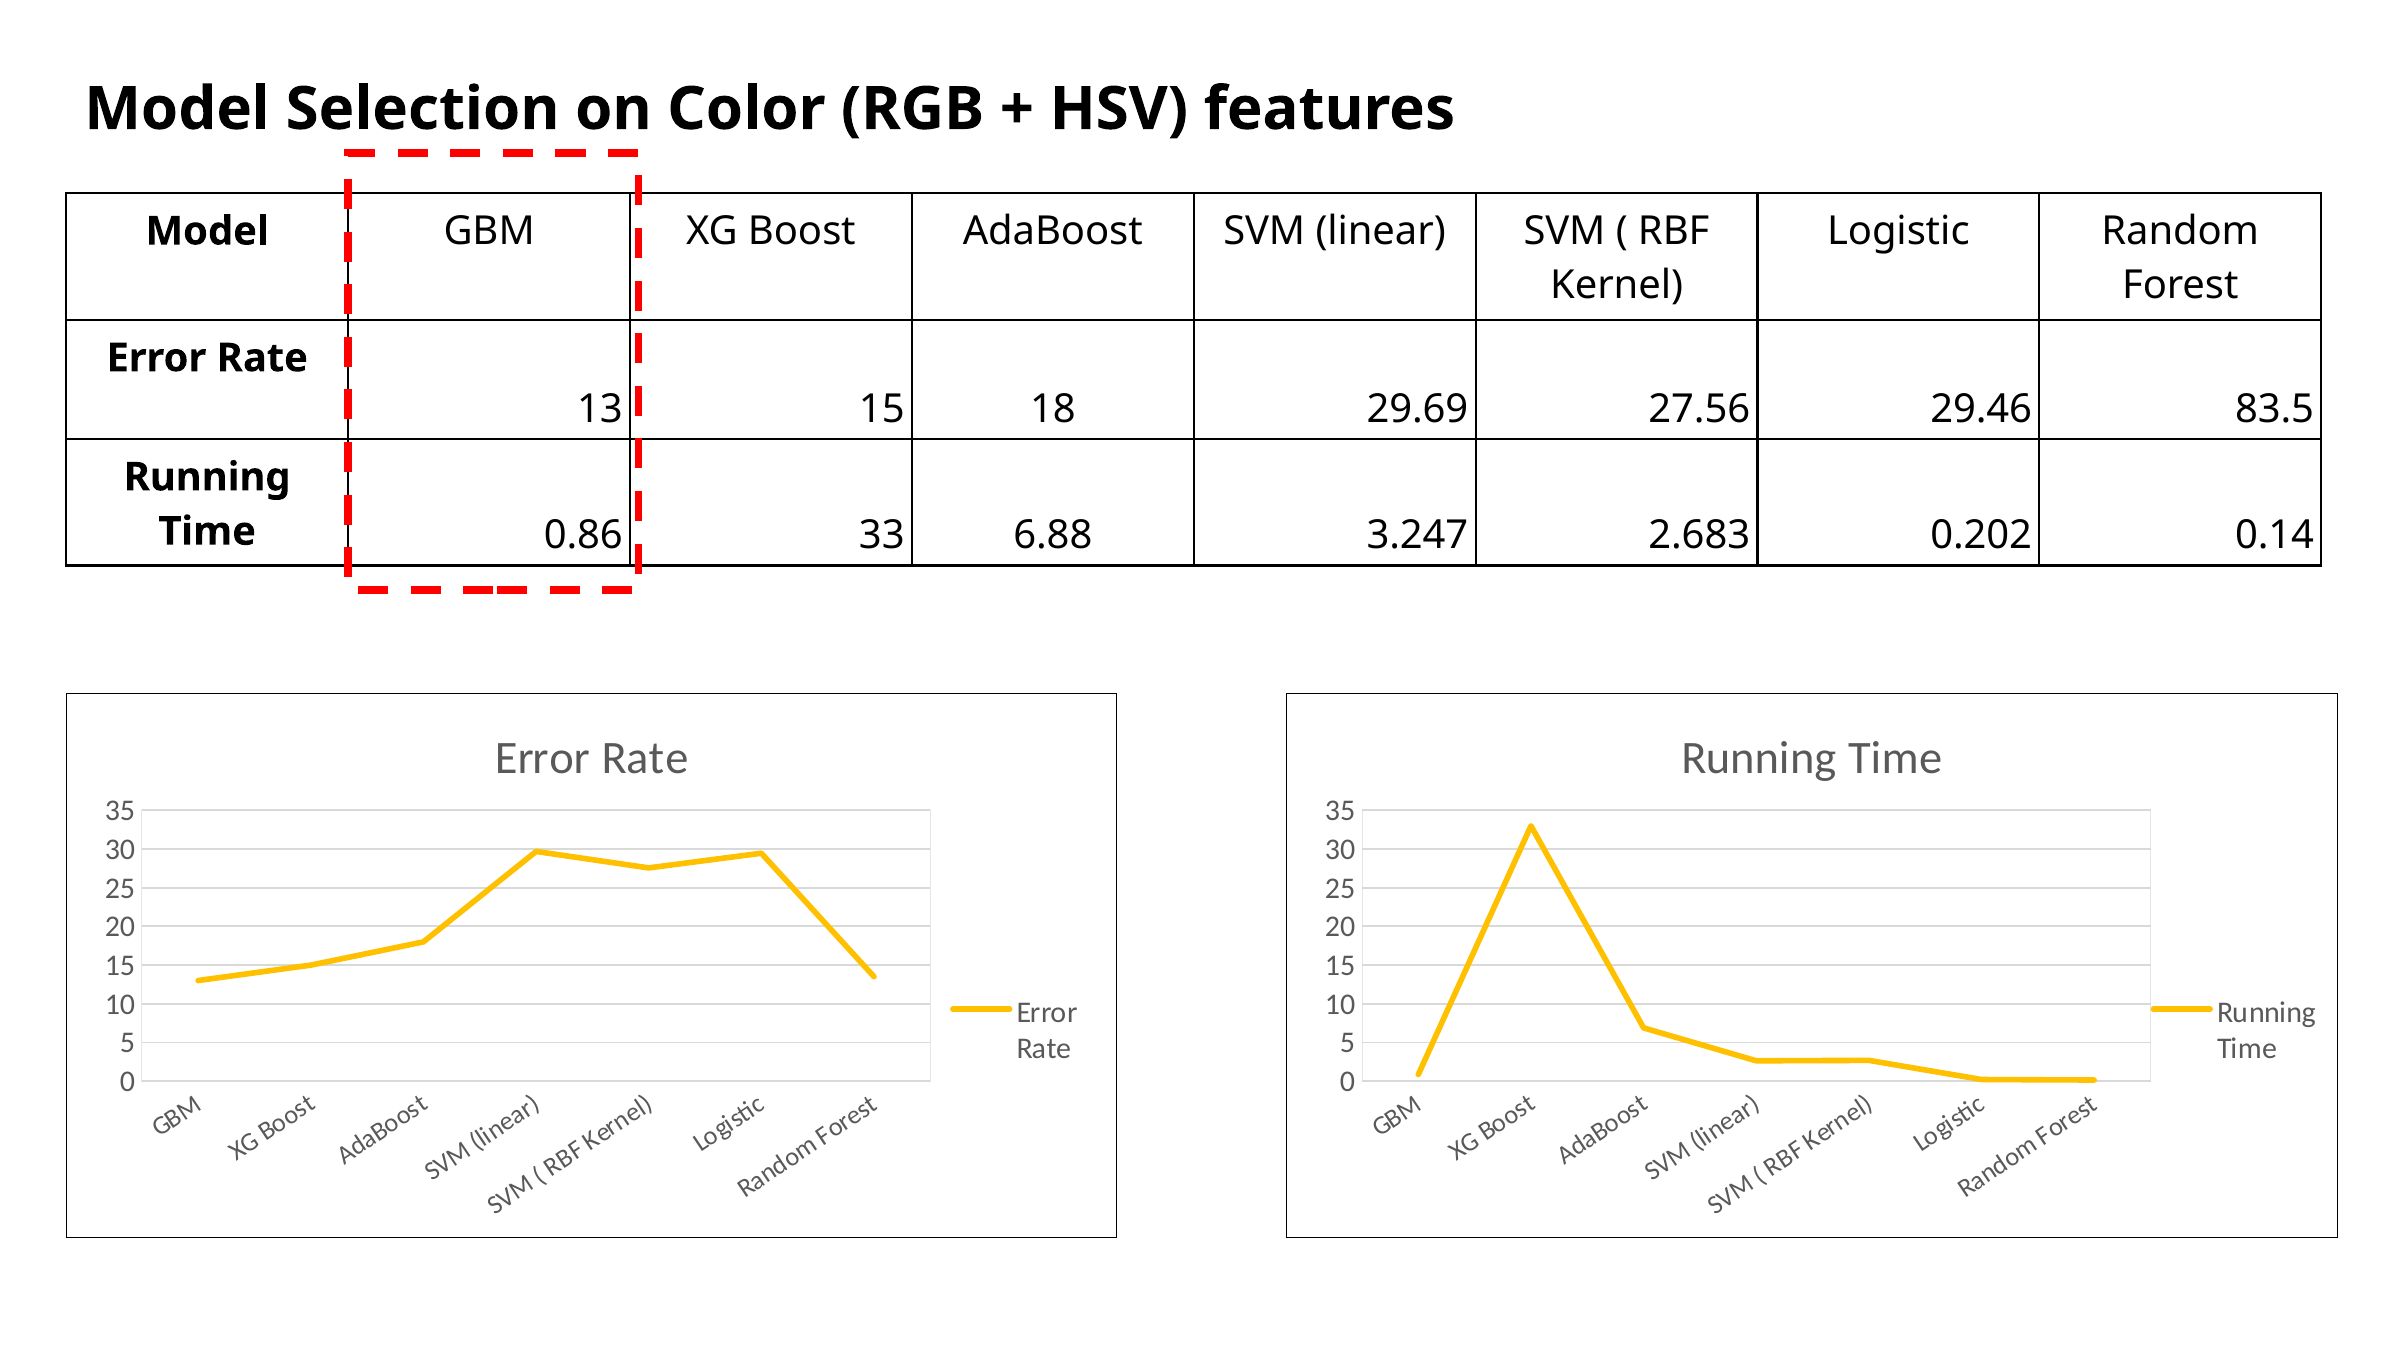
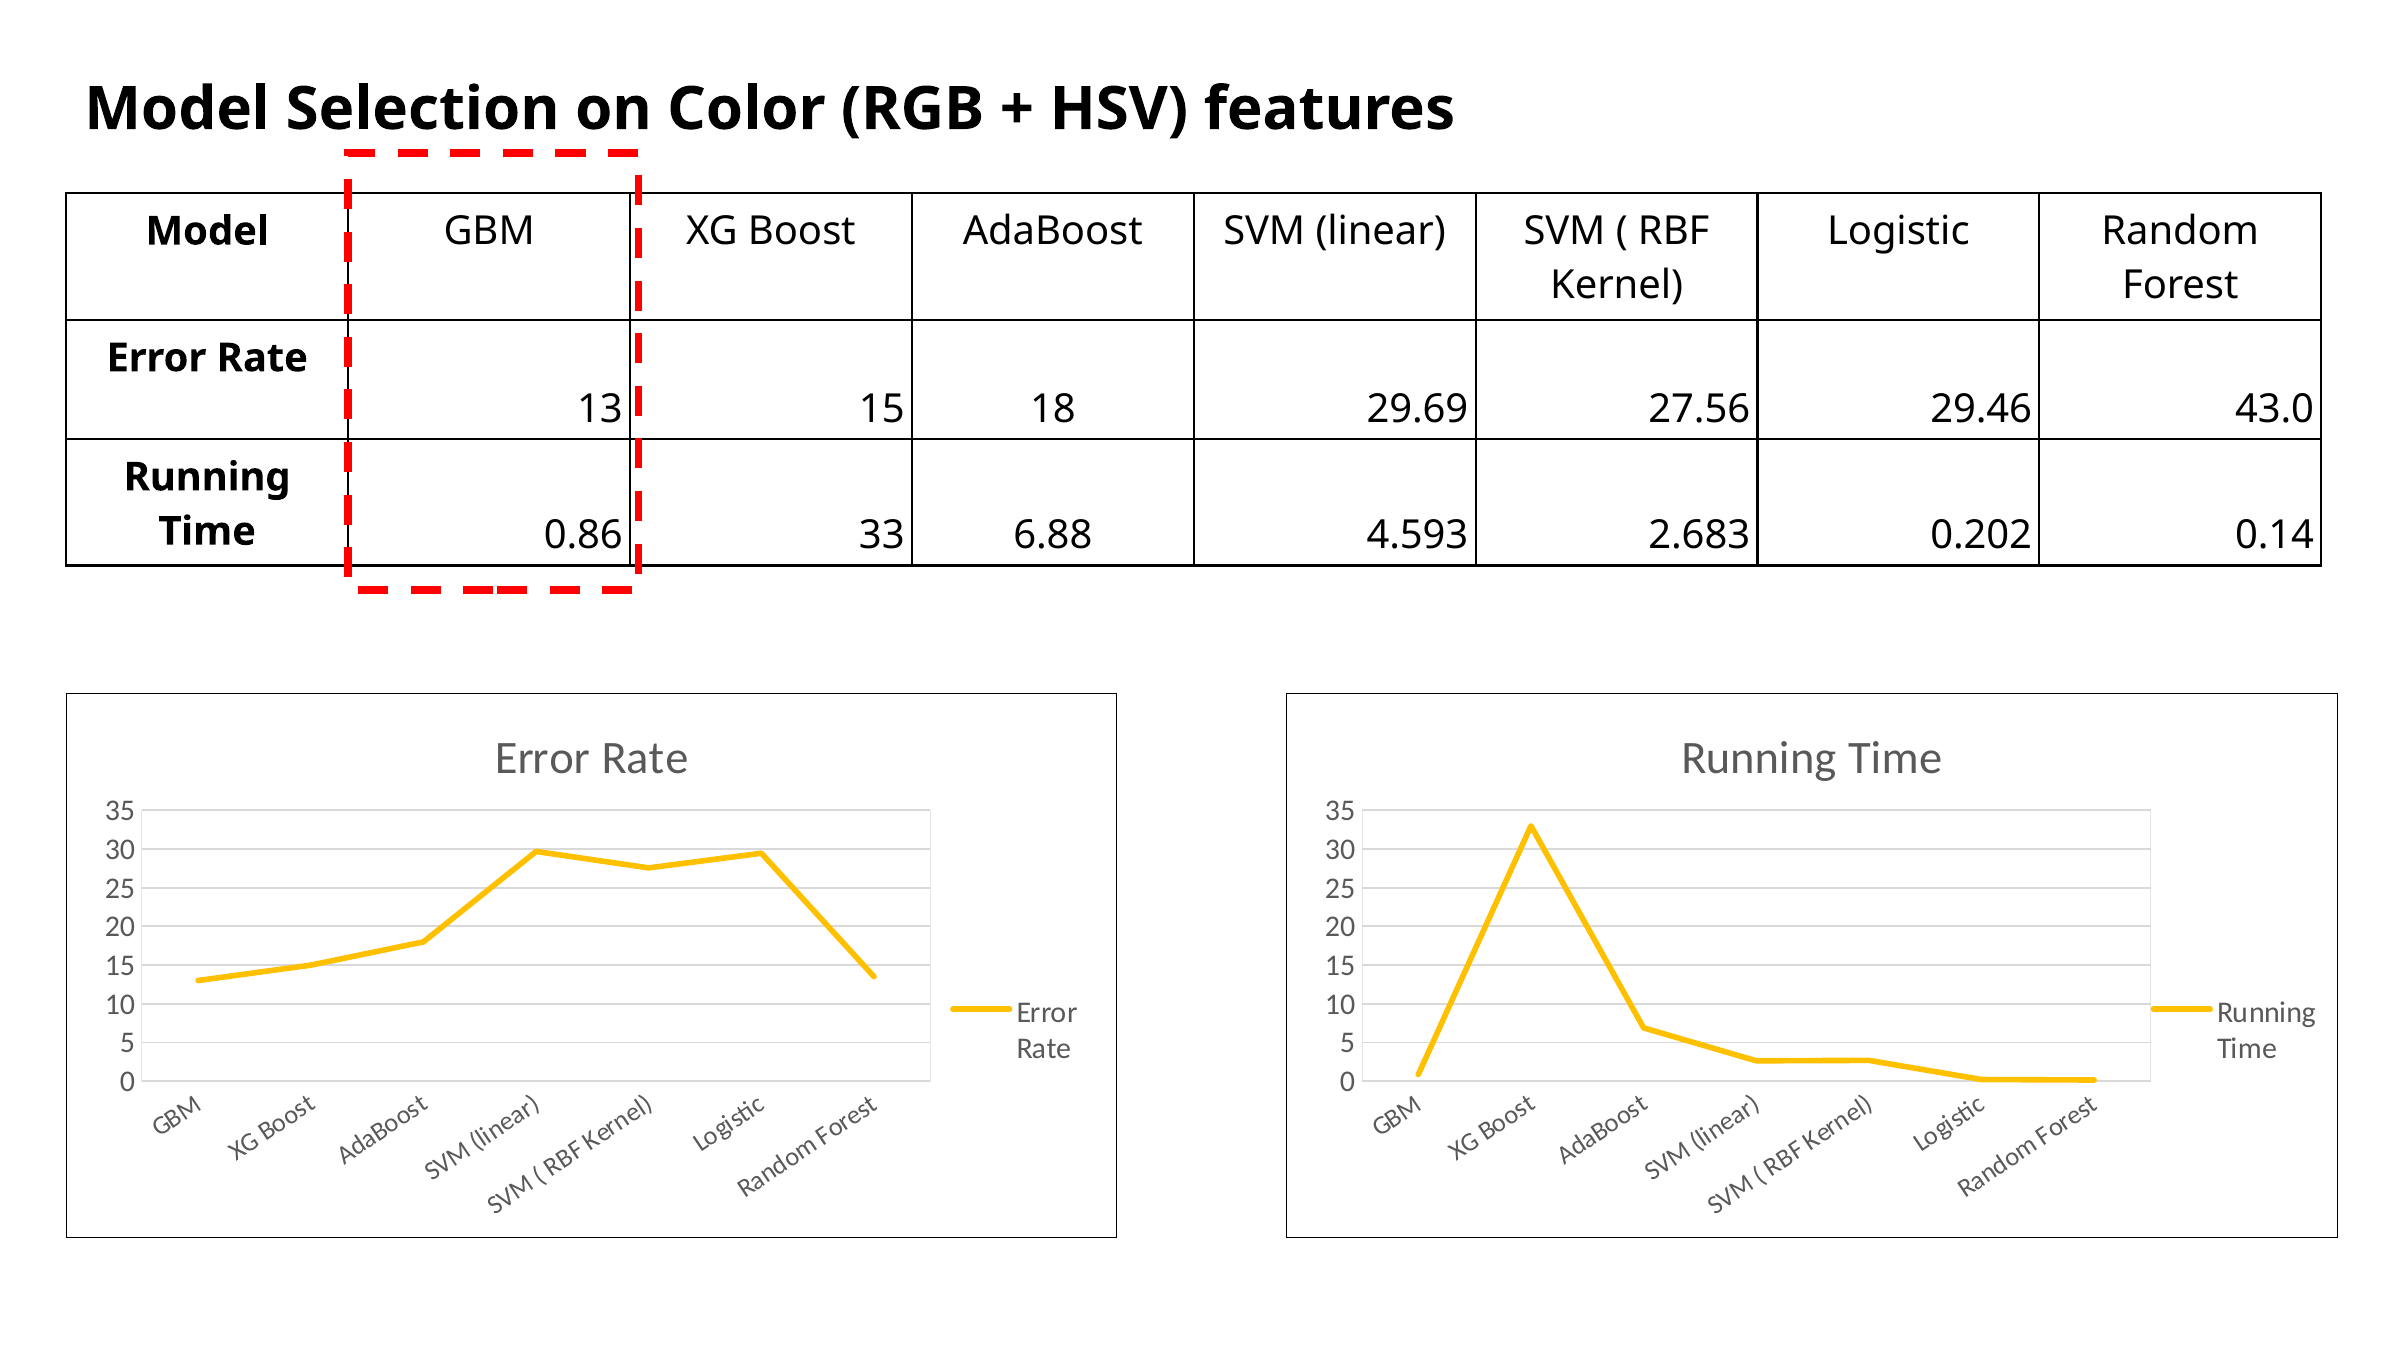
83.5: 83.5 -> 43.0
3.247: 3.247 -> 4.593
